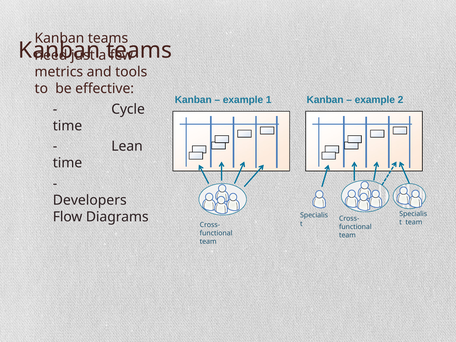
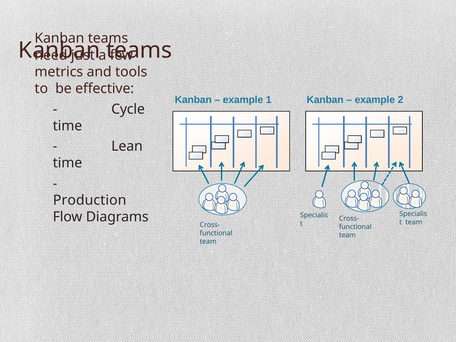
Developers: Developers -> Production
